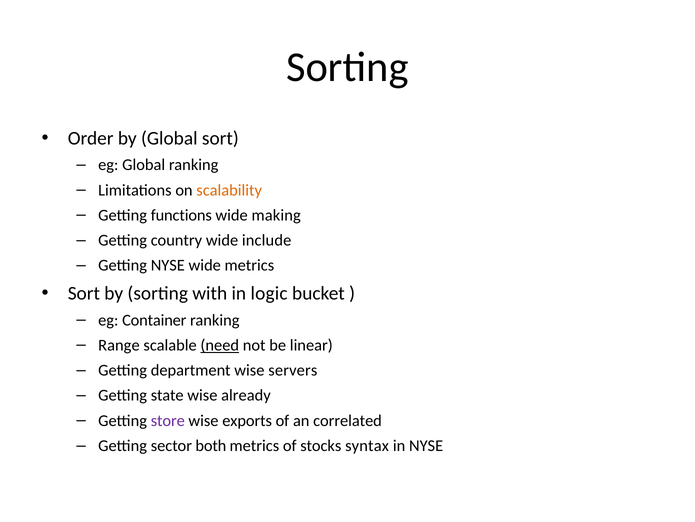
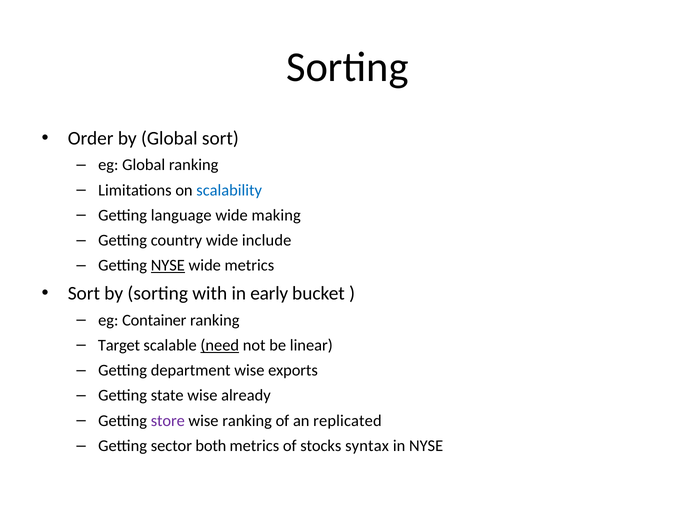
scalability colour: orange -> blue
functions: functions -> language
NYSE at (168, 265) underline: none -> present
logic: logic -> early
Range: Range -> Target
servers: servers -> exports
wise exports: exports -> ranking
correlated: correlated -> replicated
